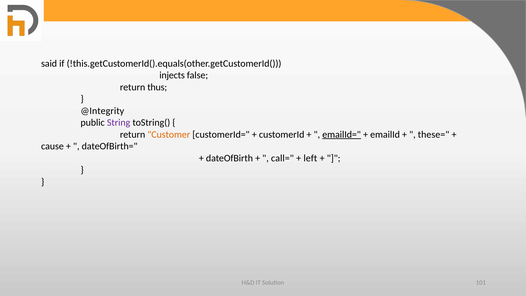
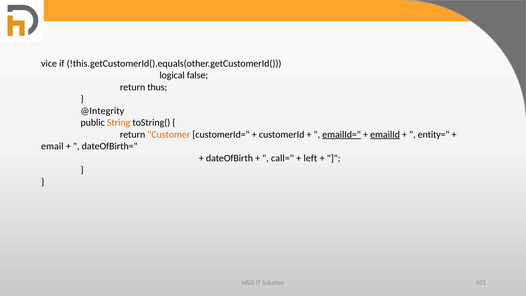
said: said -> vice
injects: injects -> logical
String colour: purple -> orange
emailId underline: none -> present
these=: these= -> entity=
cause: cause -> email
